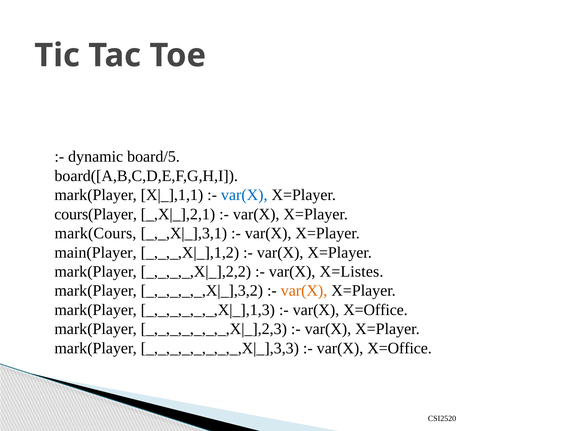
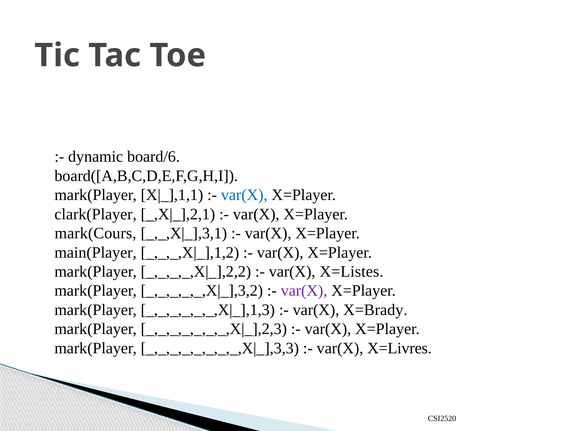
board/5: board/5 -> board/6
cours(Player: cours(Player -> clark(Player
var(X at (304, 290) colour: orange -> purple
X=Office at (375, 310): X=Office -> X=Brady
X=Office at (400, 348): X=Office -> X=Livres
